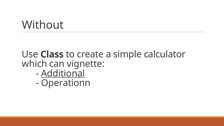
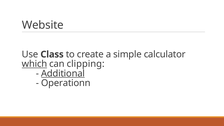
Without: Without -> Website
which underline: none -> present
vignette: vignette -> clipping
